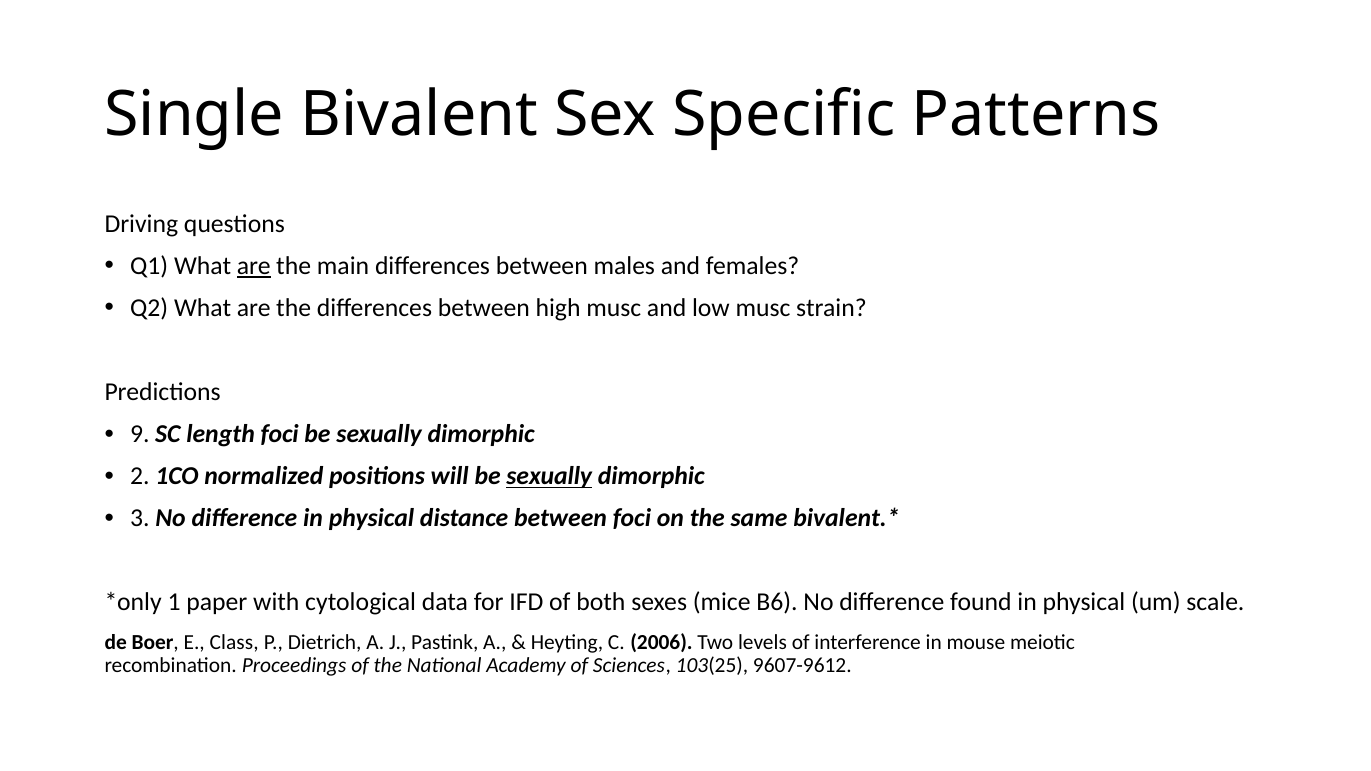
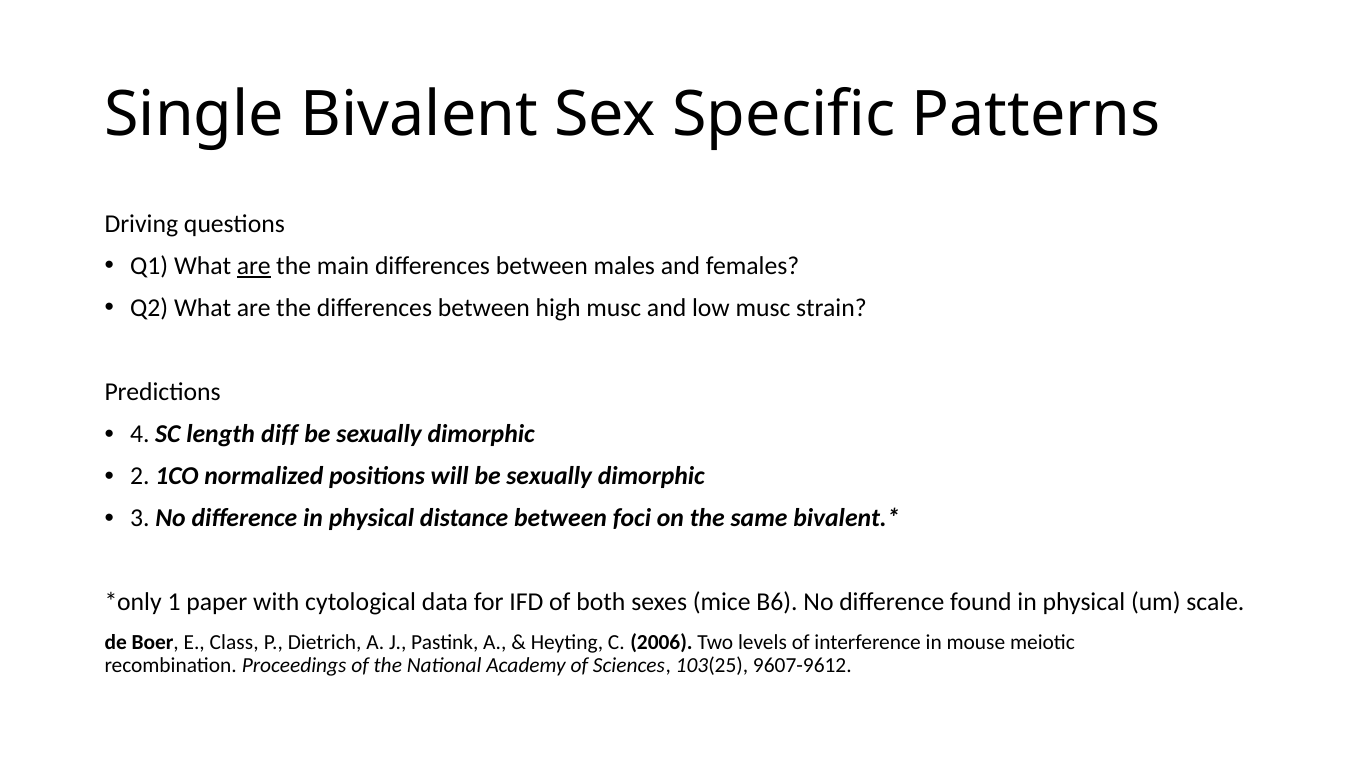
9: 9 -> 4
length foci: foci -> diff
sexually at (549, 476) underline: present -> none
